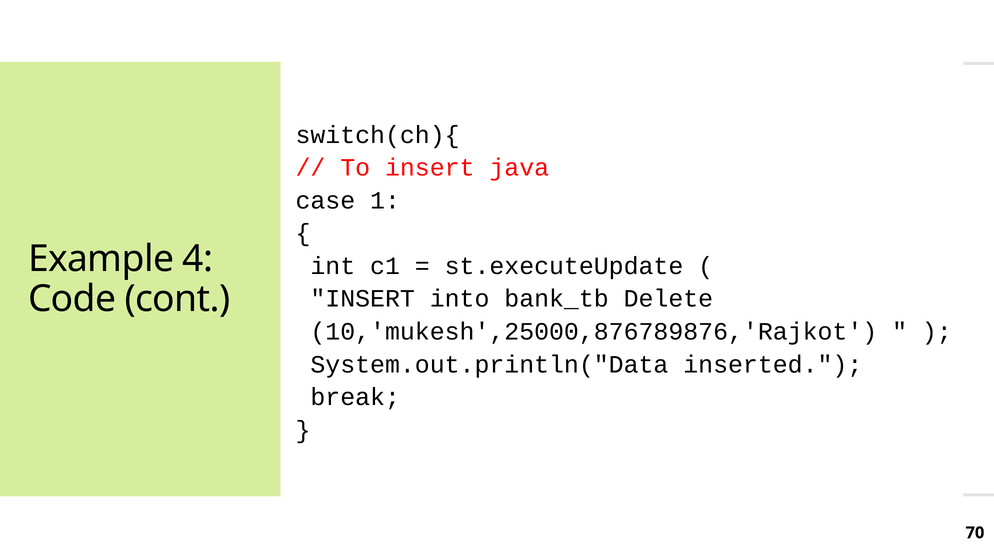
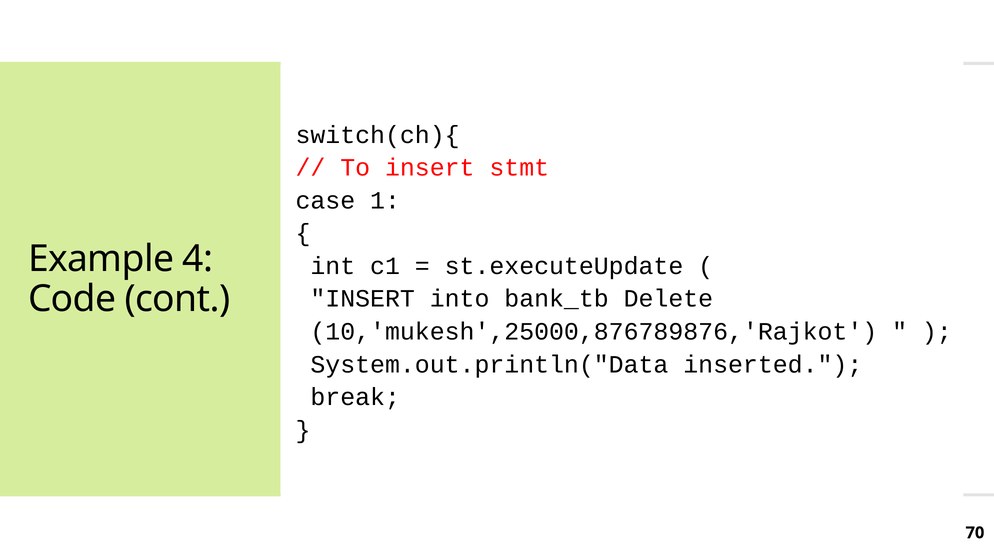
java: java -> stmt
